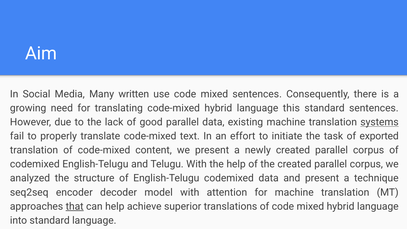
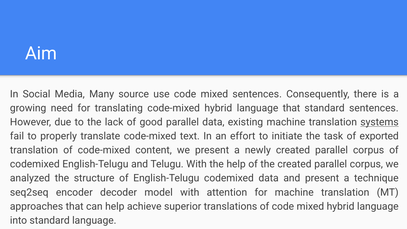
written: written -> source
language this: this -> that
that at (75, 206) underline: present -> none
